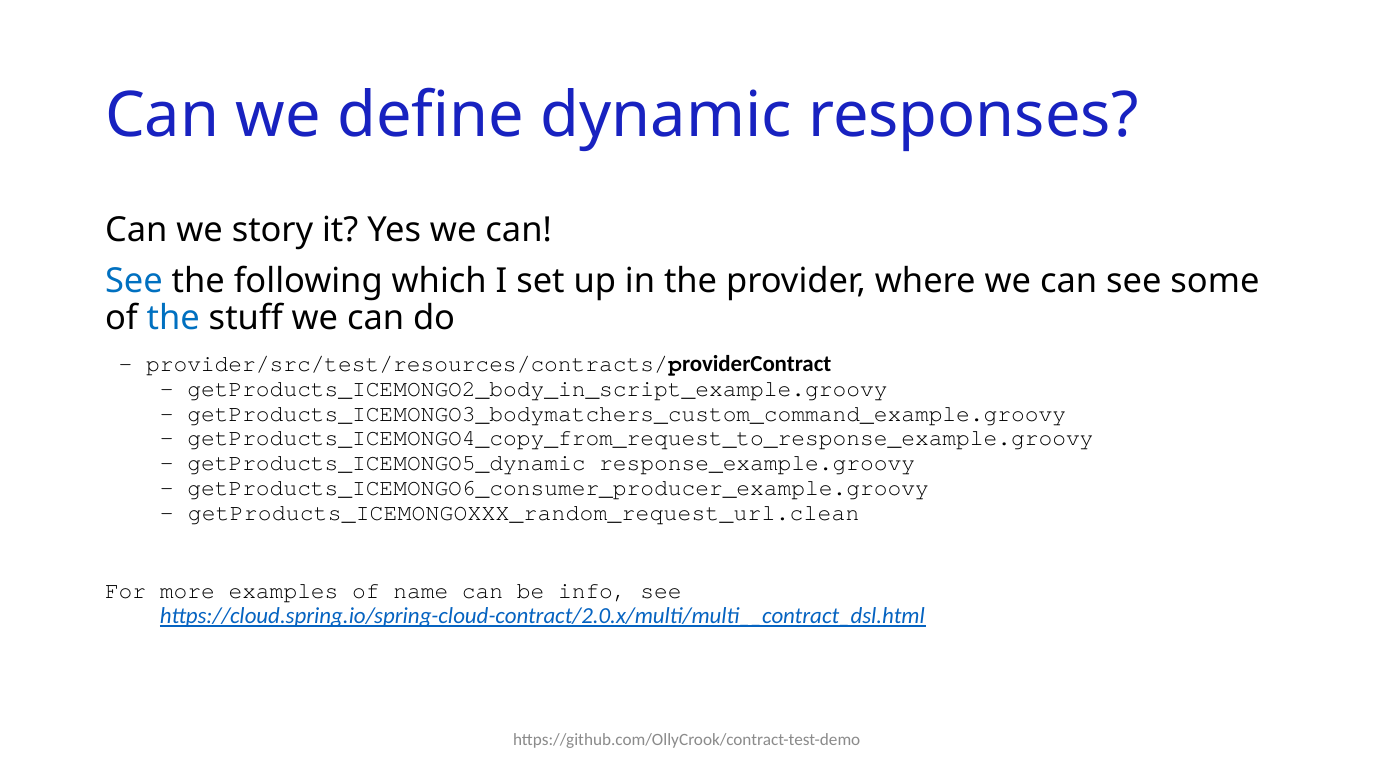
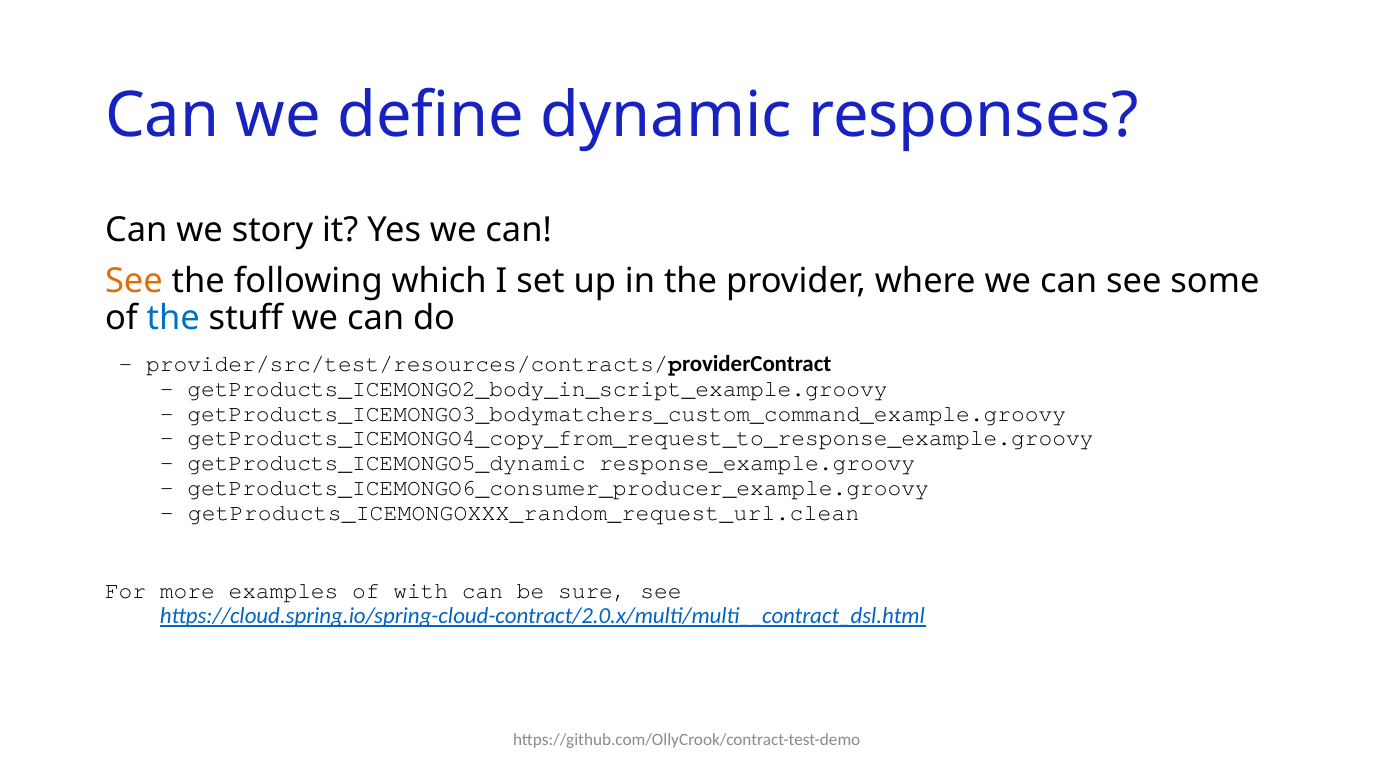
See at (134, 281) colour: blue -> orange
name: name -> with
info: info -> sure
